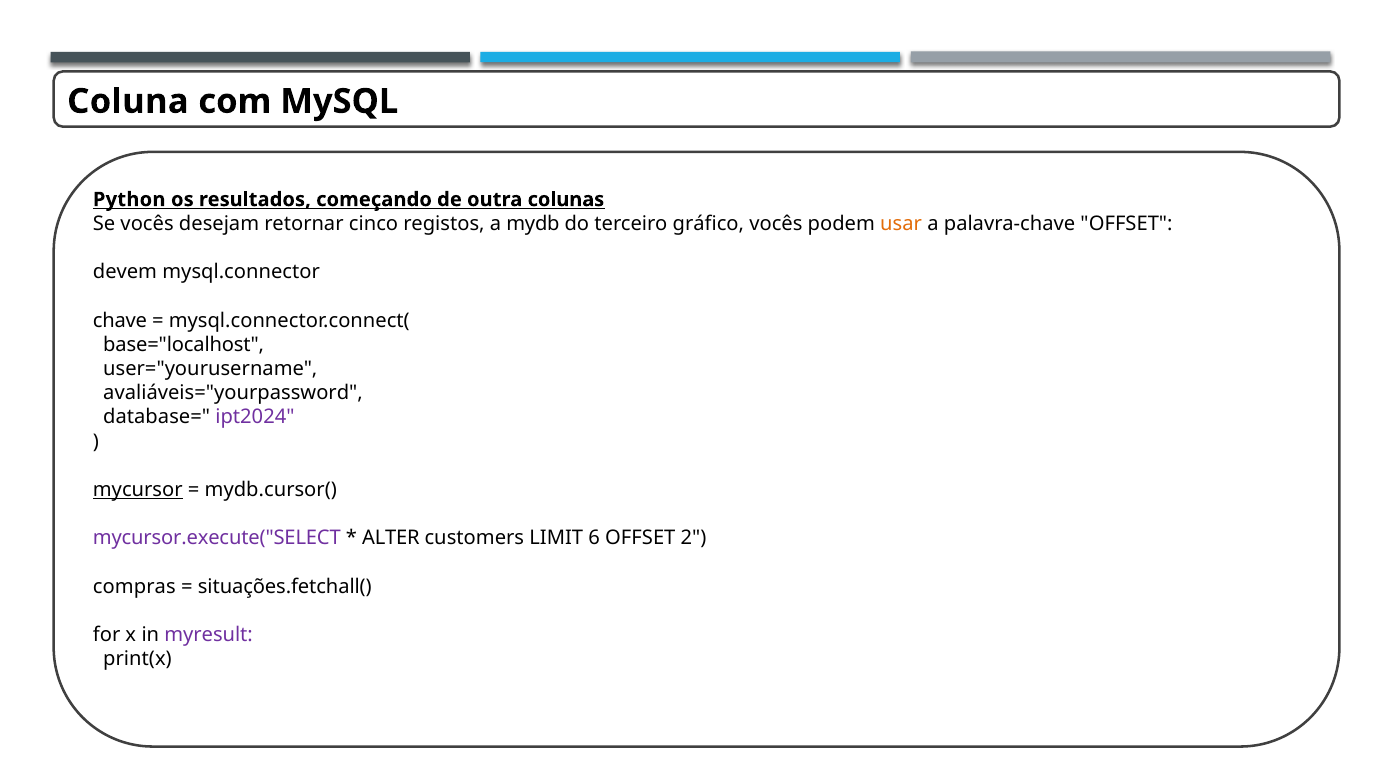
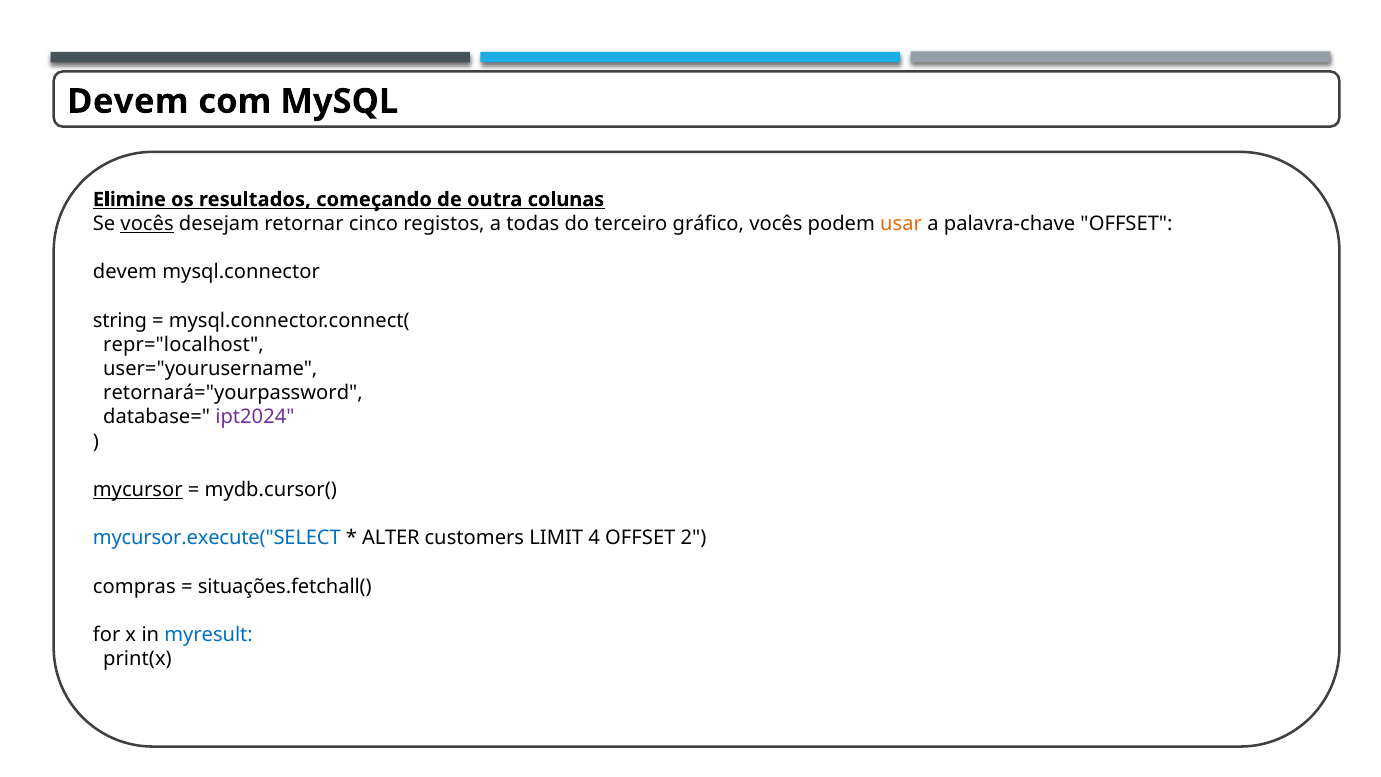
Coluna at (128, 101): Coluna -> Devem
Python: Python -> Elimine
vocês at (147, 224) underline: none -> present
mydb: mydb -> todas
chave: chave -> string
base="localhost: base="localhost -> repr="localhost
avaliáveis="yourpassword: avaliáveis="yourpassword -> retornará="yourpassword
mycursor.execute("SELECT colour: purple -> blue
6: 6 -> 4
myresult colour: purple -> blue
